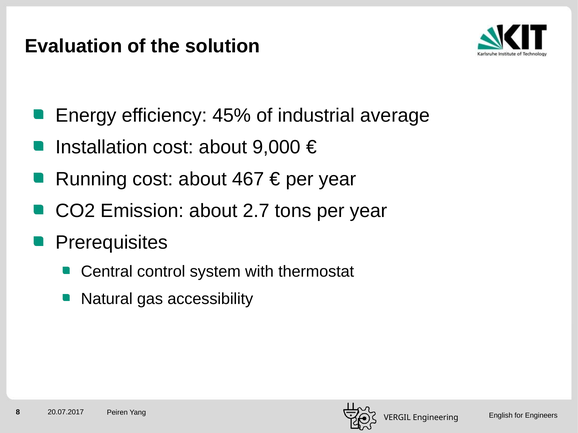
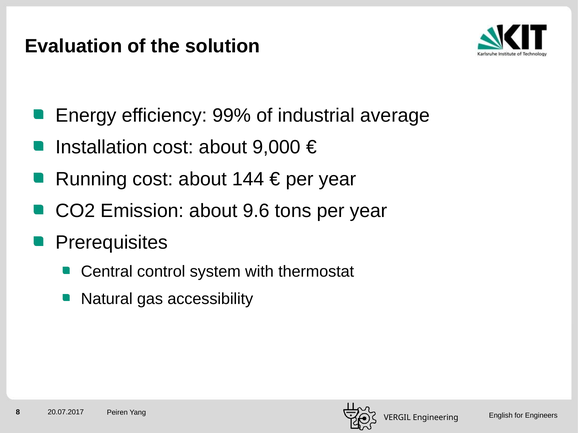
45%: 45% -> 99%
467: 467 -> 144
2.7: 2.7 -> 9.6
